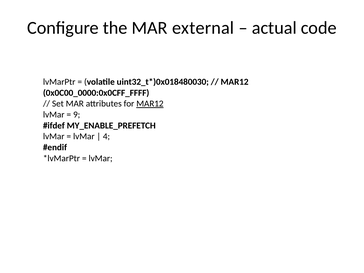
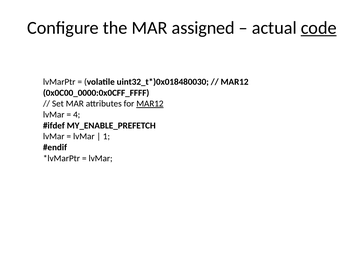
external: external -> assigned
code underline: none -> present
9: 9 -> 4
4: 4 -> 1
